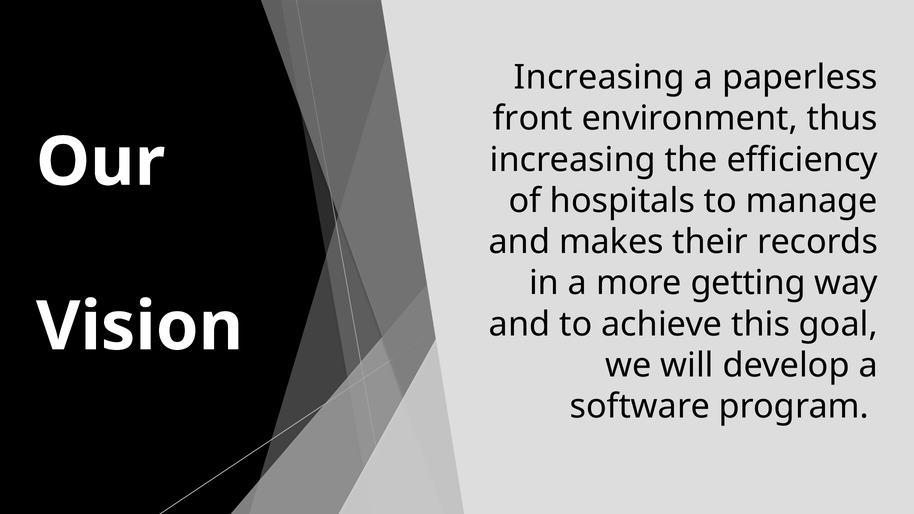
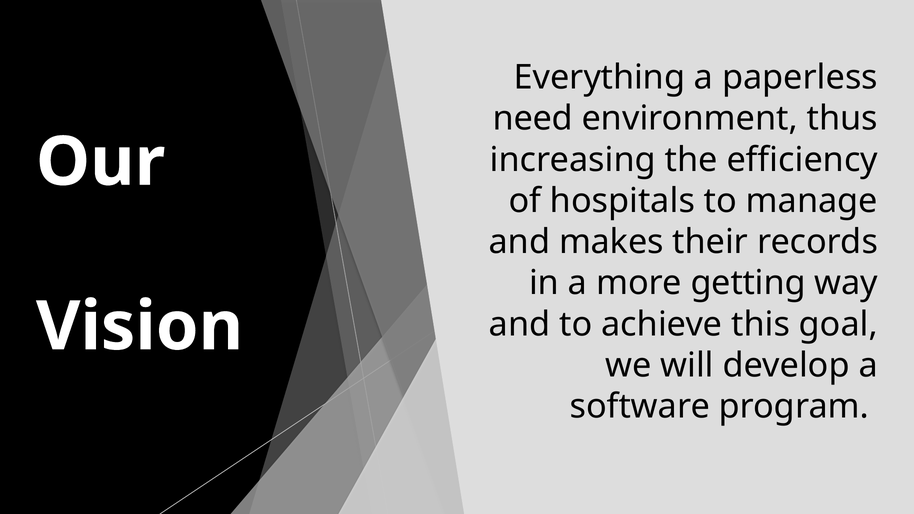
Increasing at (599, 78): Increasing -> Everything
front: front -> need
